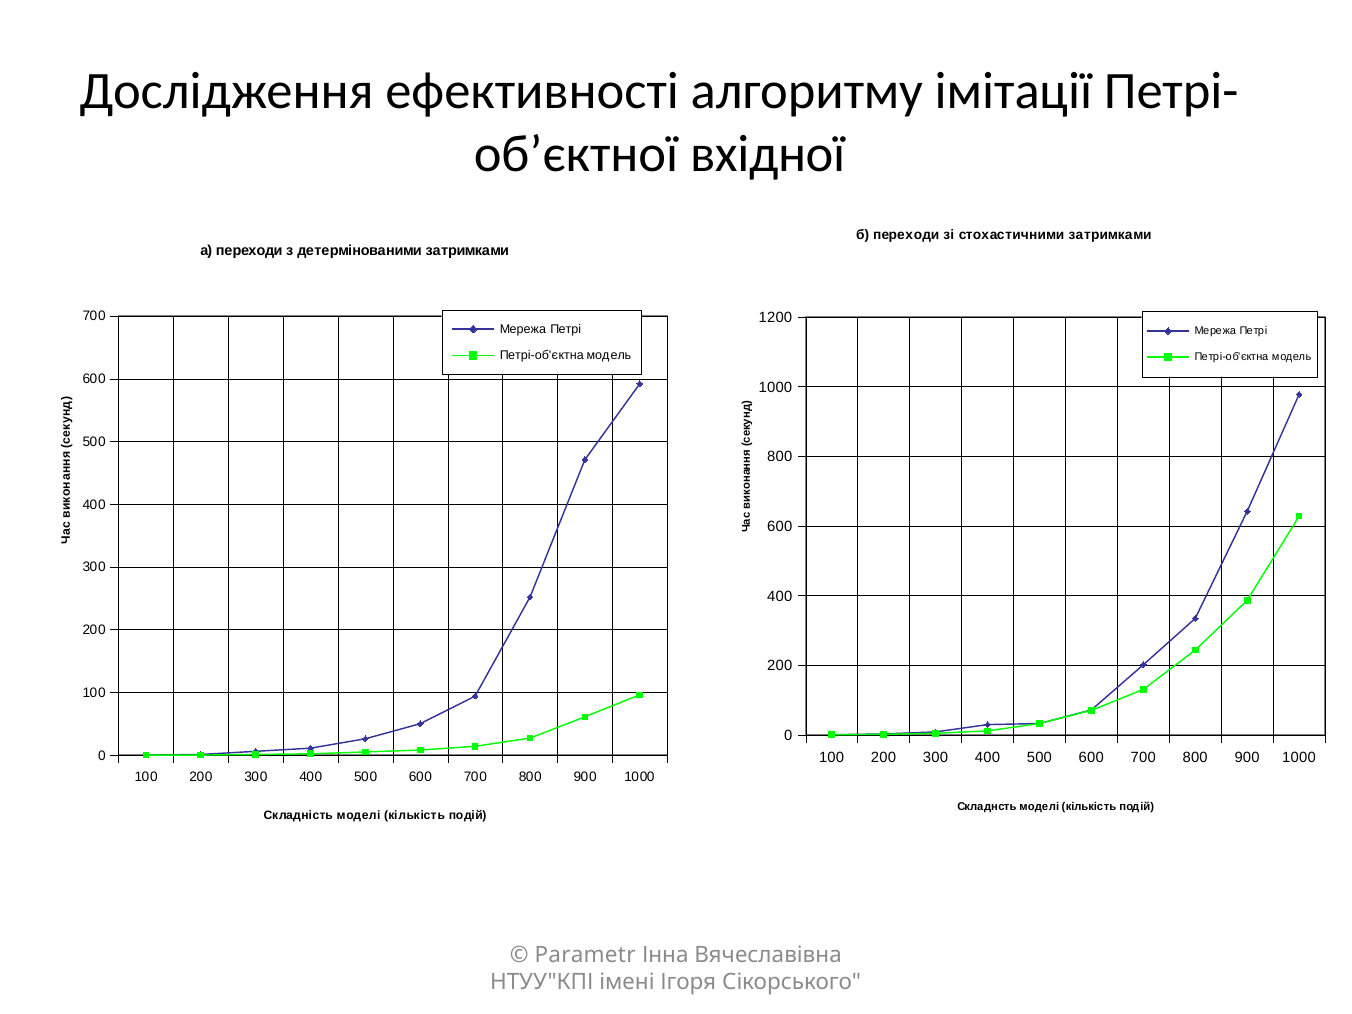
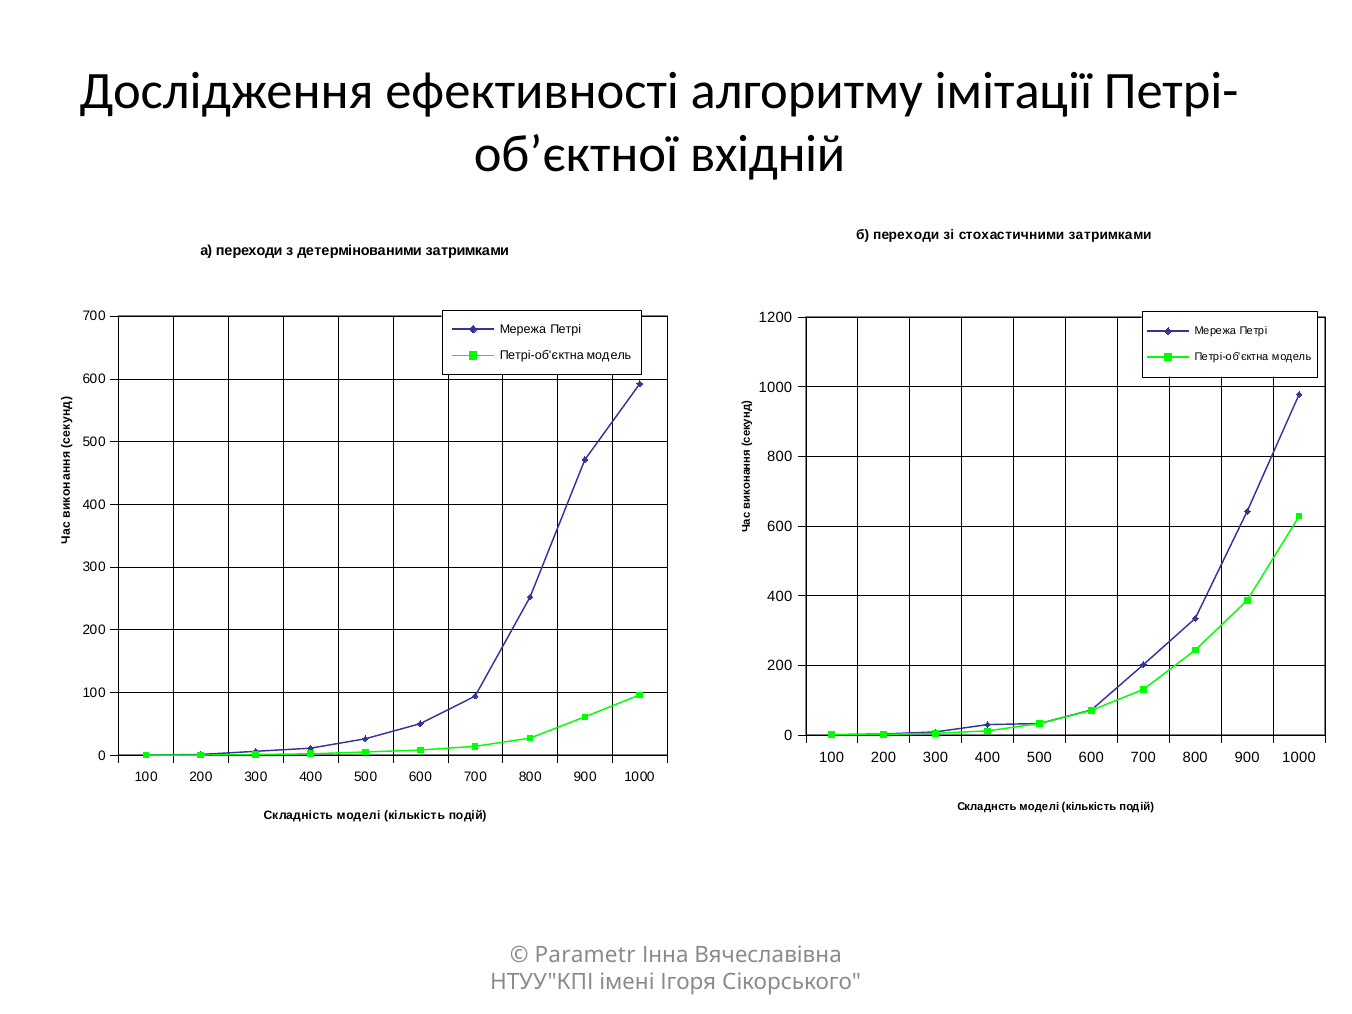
вхідної: вхідної -> вхідній
